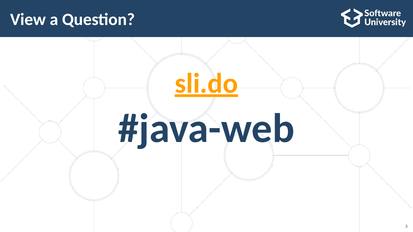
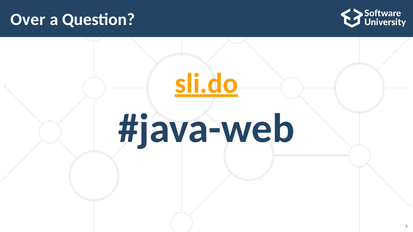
View: View -> Over
